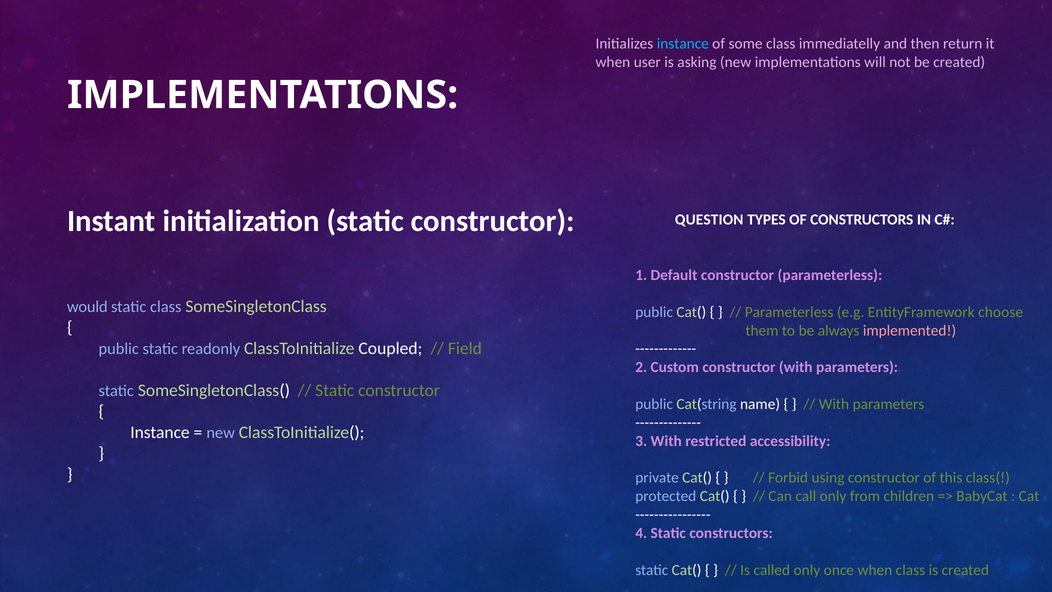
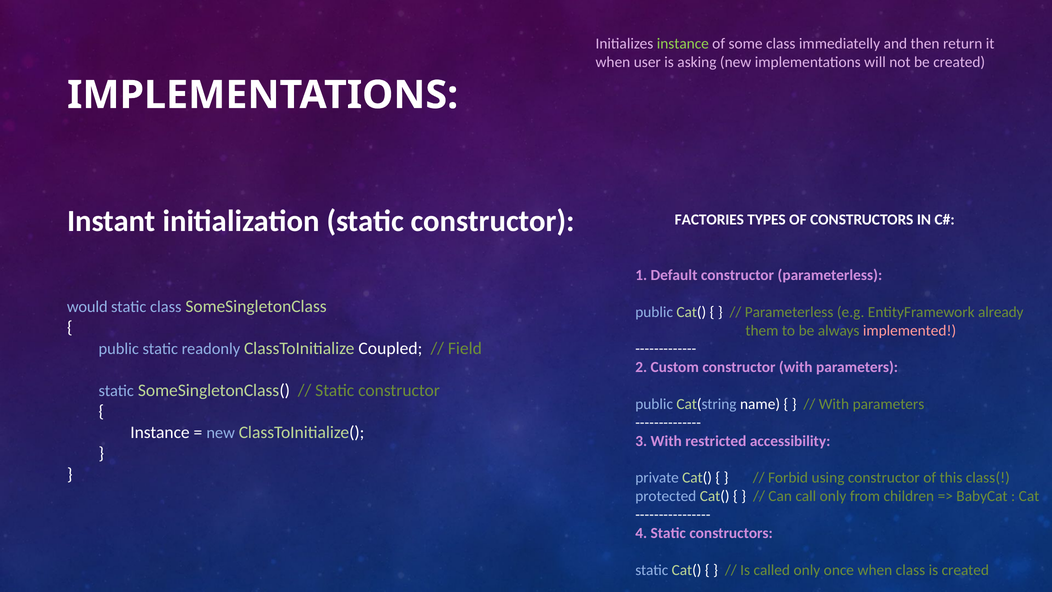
instance at (683, 44) colour: light blue -> light green
QUESTION: QUESTION -> FACTORIES
choose: choose -> already
